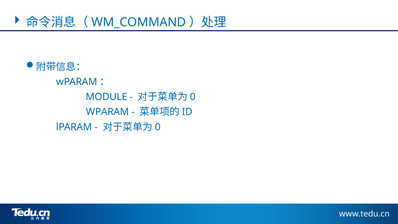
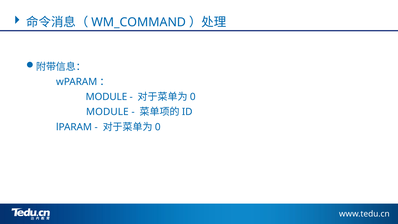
WPARAM at (107, 112): WPARAM -> MODULE
